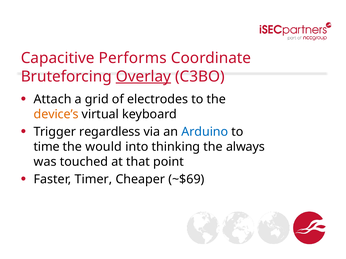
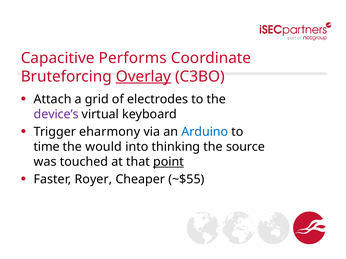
device’s colour: orange -> purple
regardless: regardless -> eharmony
always: always -> source
point underline: none -> present
Timer: Timer -> Royer
~$69: ~$69 -> ~$55
